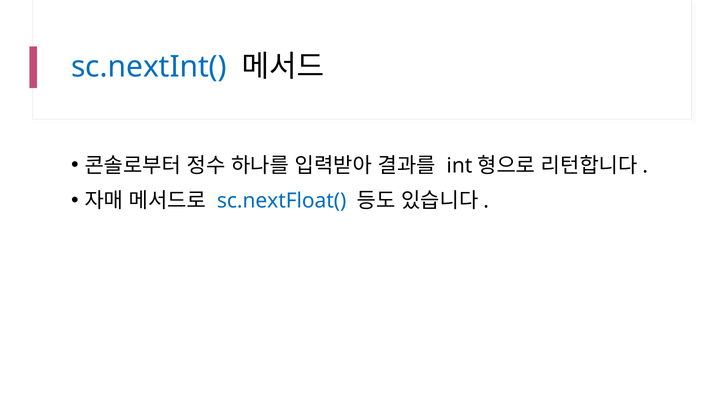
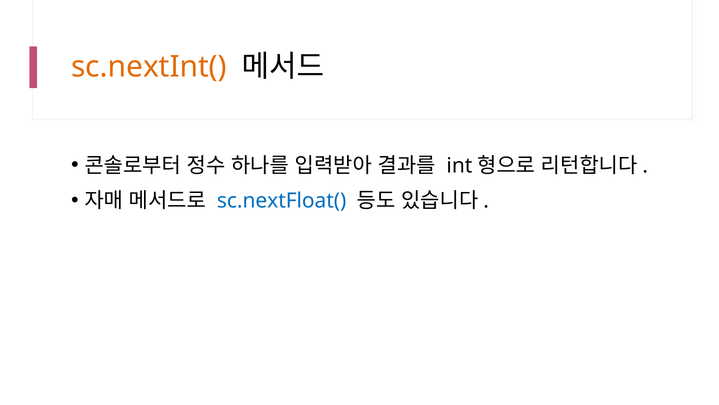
sc.nextInt( colour: blue -> orange
